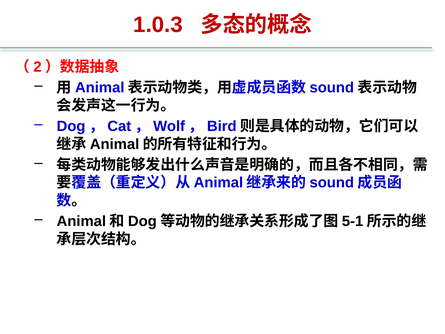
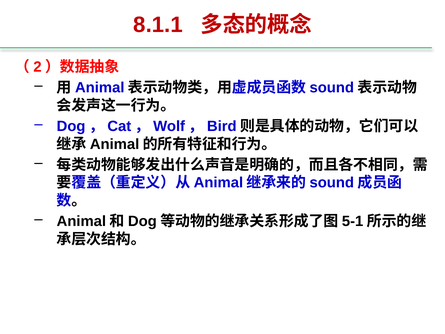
1.0.3: 1.0.3 -> 8.1.1
